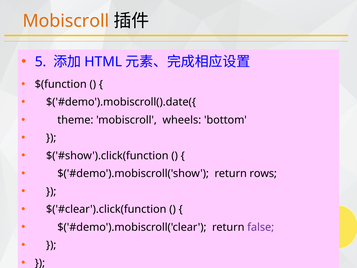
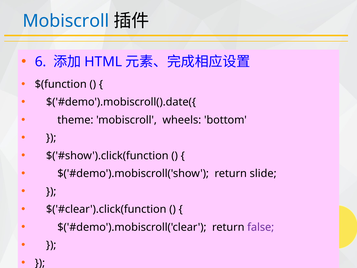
Mobiscroll at (66, 21) colour: orange -> blue
5: 5 -> 6
rows: rows -> slide
